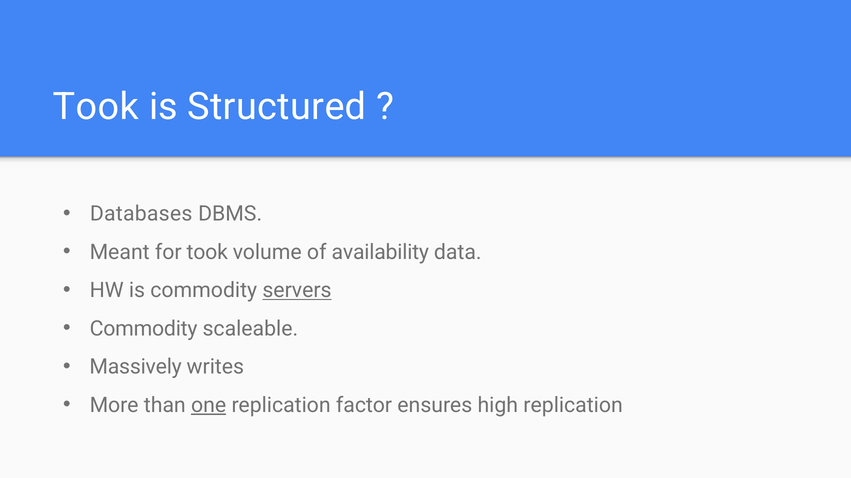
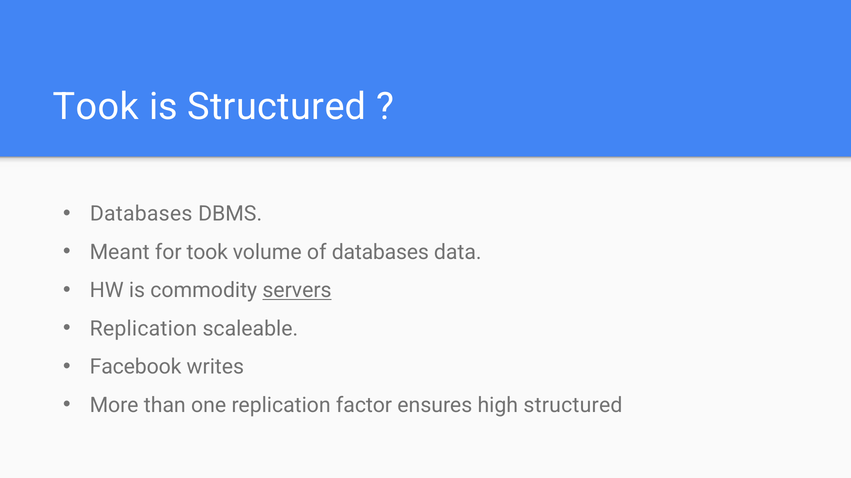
of availability: availability -> databases
Commodity at (144, 329): Commodity -> Replication
Massively: Massively -> Facebook
one underline: present -> none
high replication: replication -> structured
